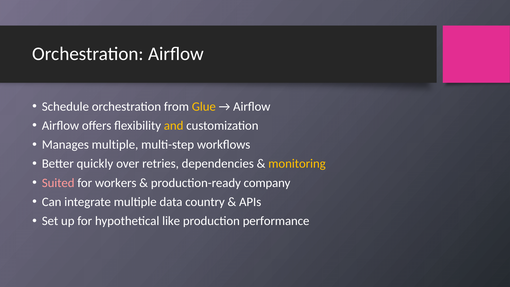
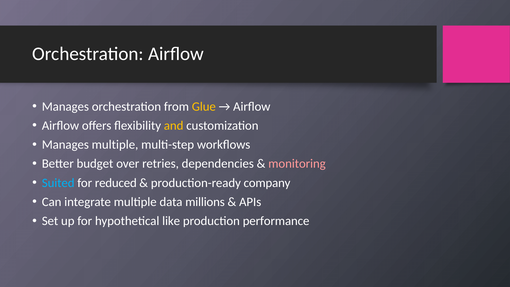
Schedule at (65, 106): Schedule -> Manages
quickly: quickly -> budget
monitoring colour: yellow -> pink
Suited colour: pink -> light blue
workers: workers -> reduced
country: country -> millions
